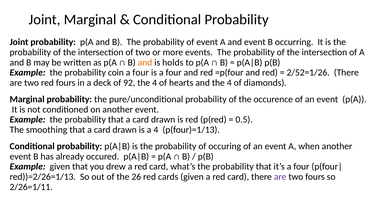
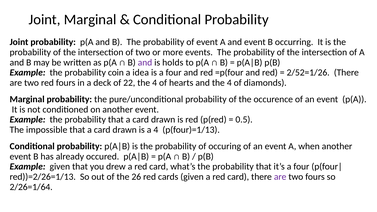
and at (145, 62) colour: orange -> purple
four at (141, 73): four -> idea
92: 92 -> 22
smoothing: smoothing -> impossible
2/26=1/11: 2/26=1/11 -> 2/26=1/64
